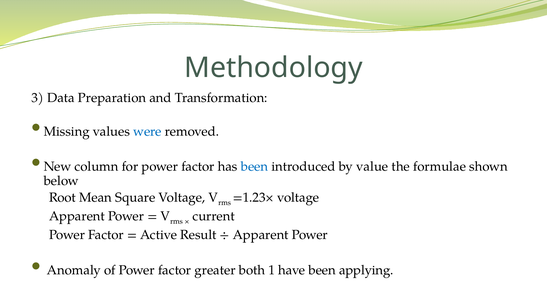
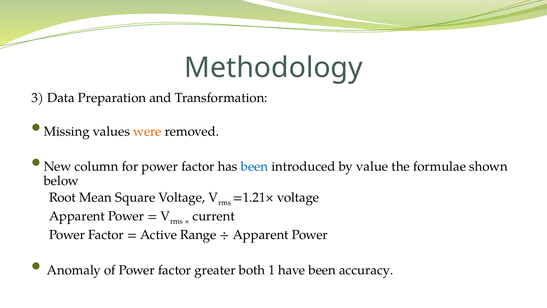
were colour: blue -> orange
=1.23×: =1.23× -> =1.21×
Result: Result -> Range
applying: applying -> accuracy
